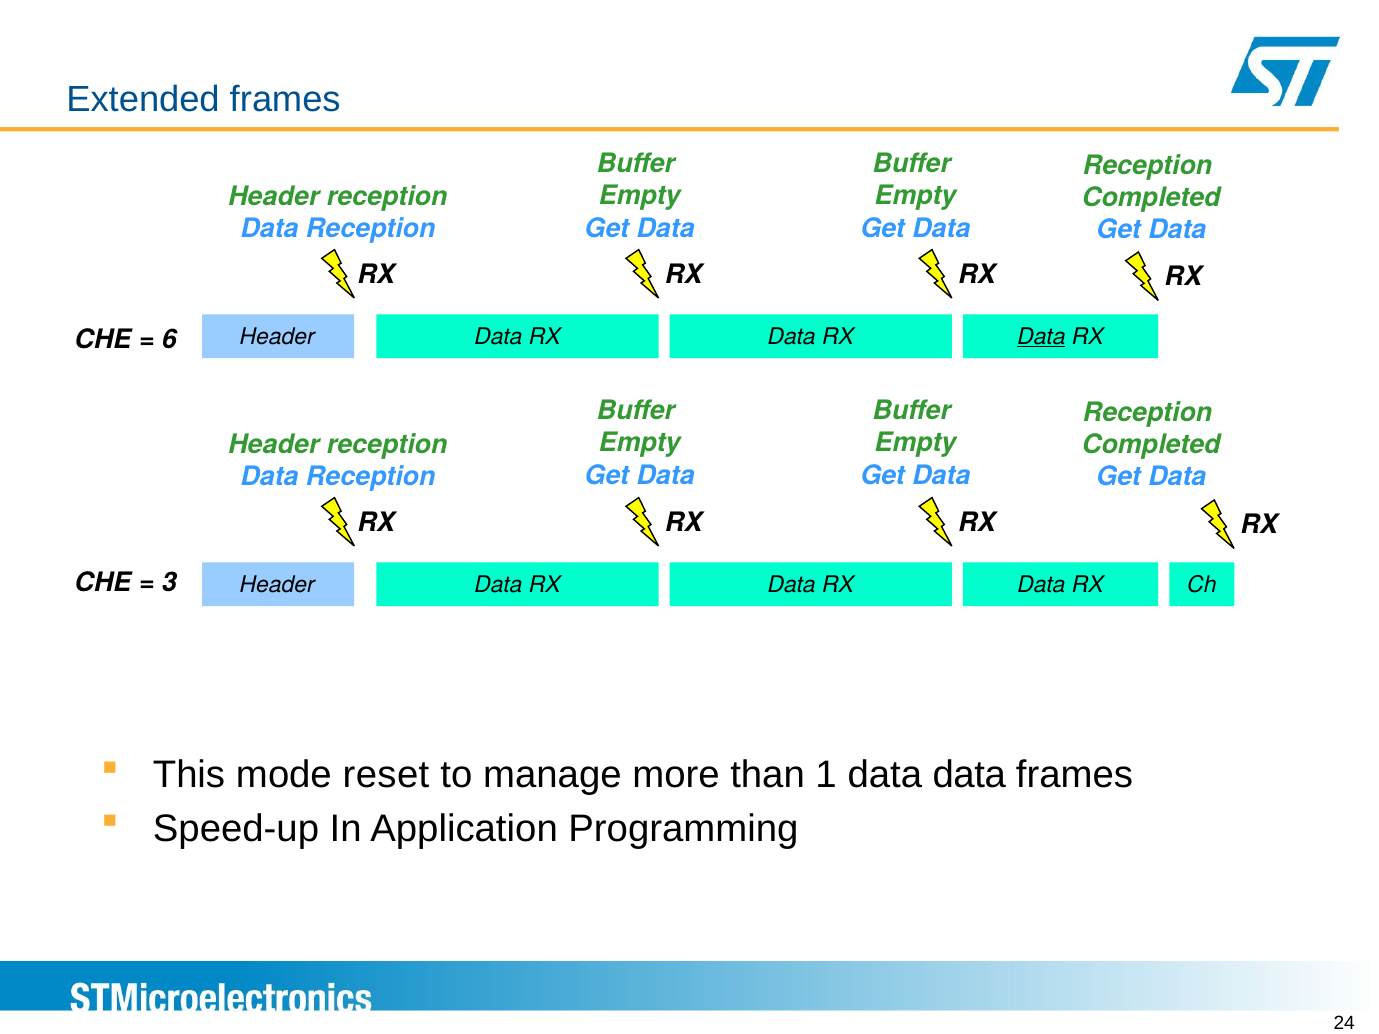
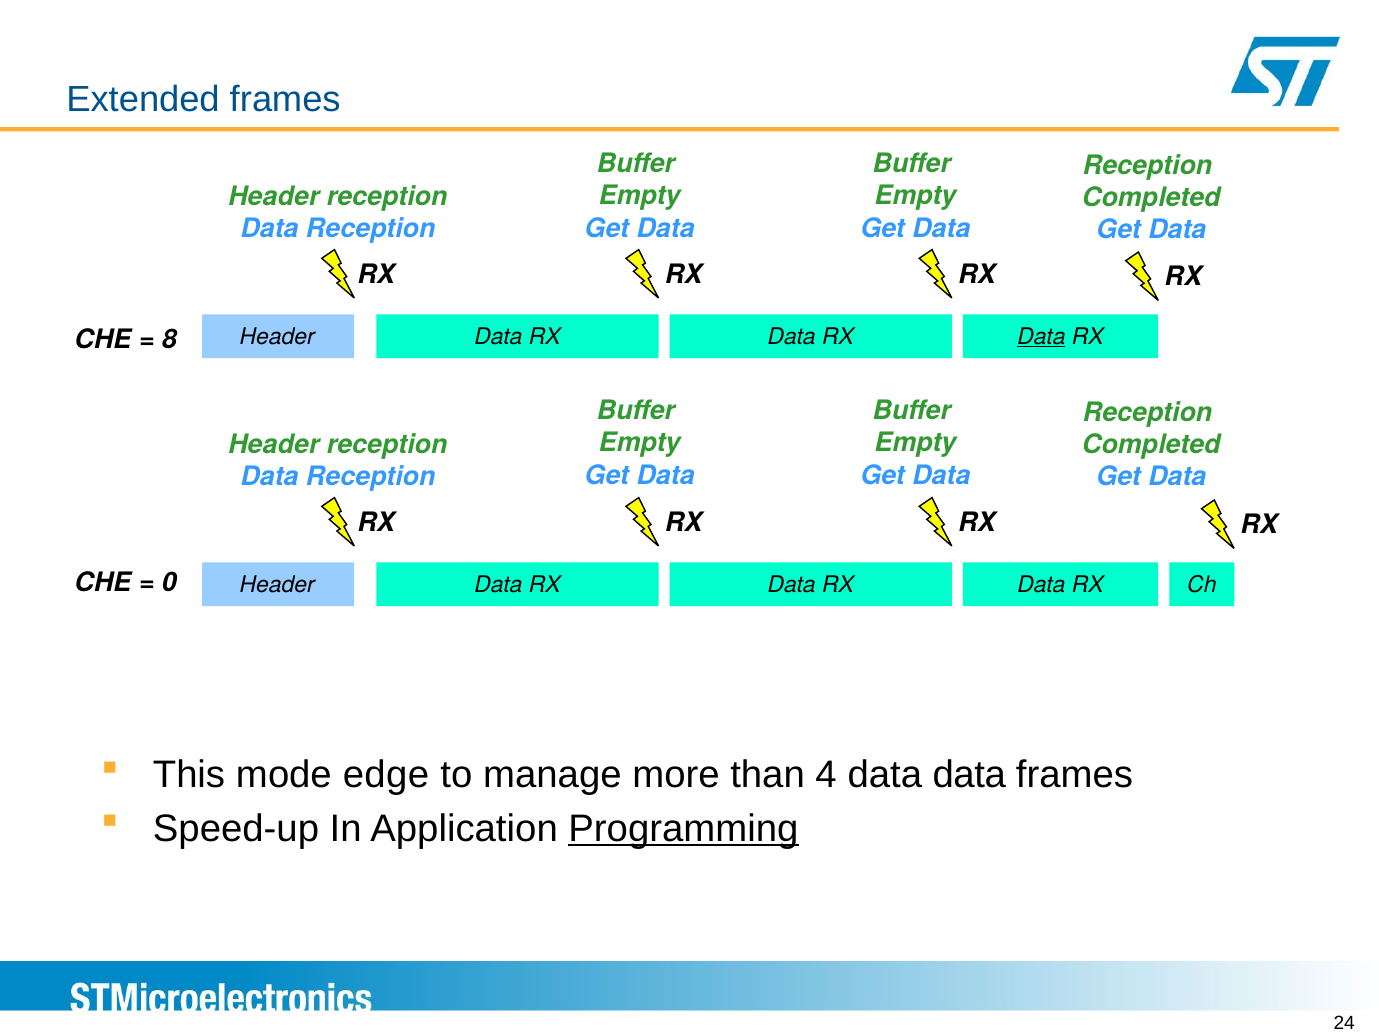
6: 6 -> 8
3: 3 -> 0
reset: reset -> edge
1: 1 -> 4
Programming underline: none -> present
